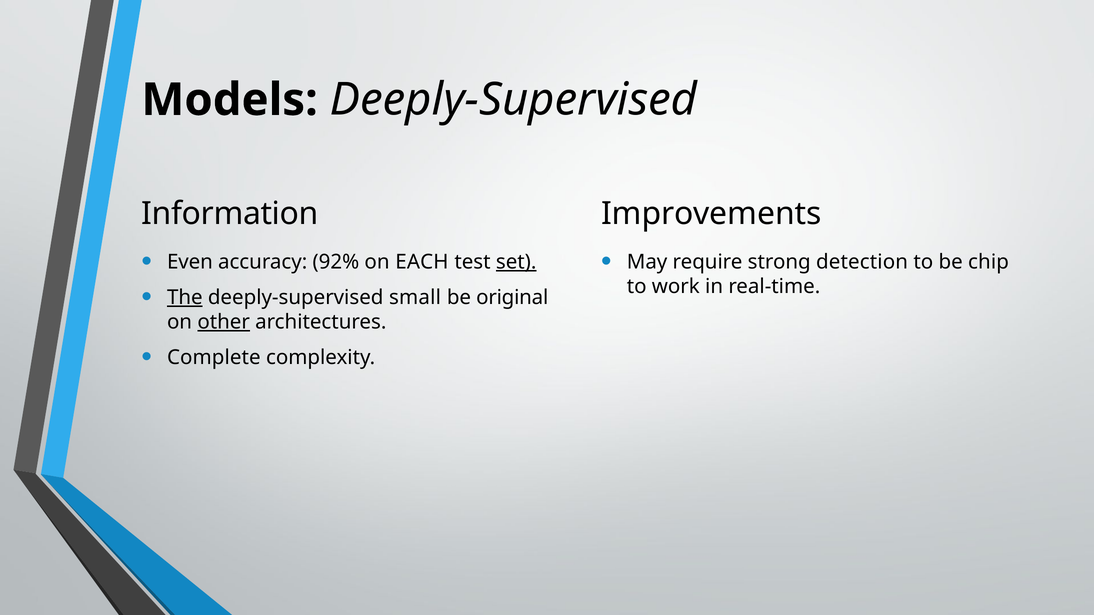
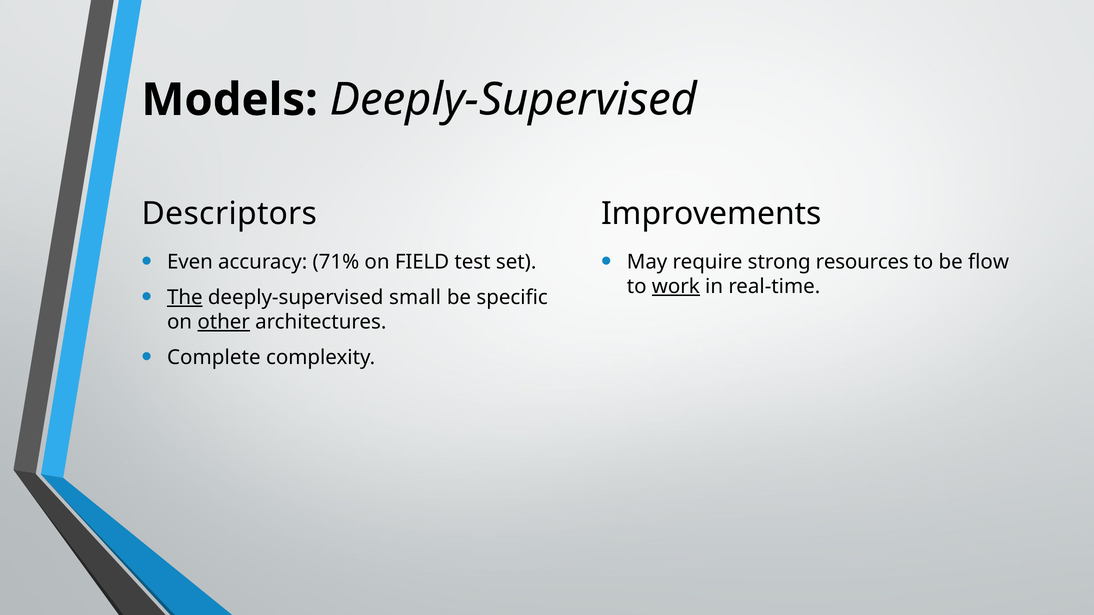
Information: Information -> Descriptors
92%: 92% -> 71%
EACH: EACH -> FIELD
set underline: present -> none
detection: detection -> resources
chip: chip -> flow
work underline: none -> present
original: original -> specific
